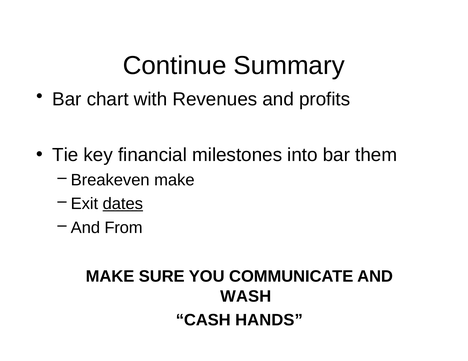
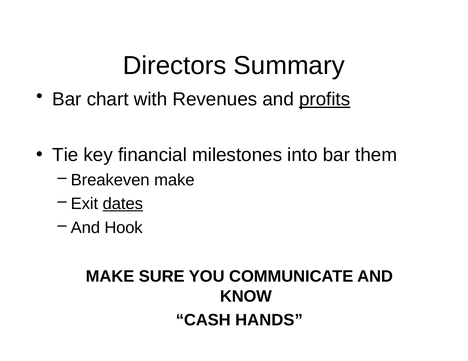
Continue: Continue -> Directors
profits underline: none -> present
From: From -> Hook
WASH: WASH -> KNOW
